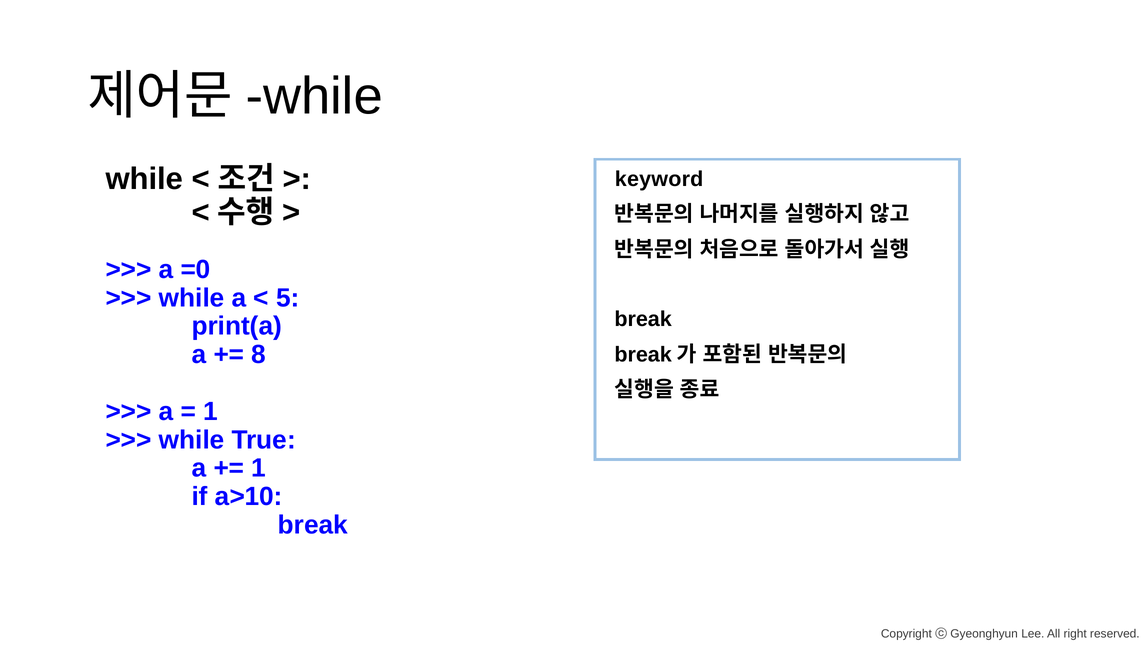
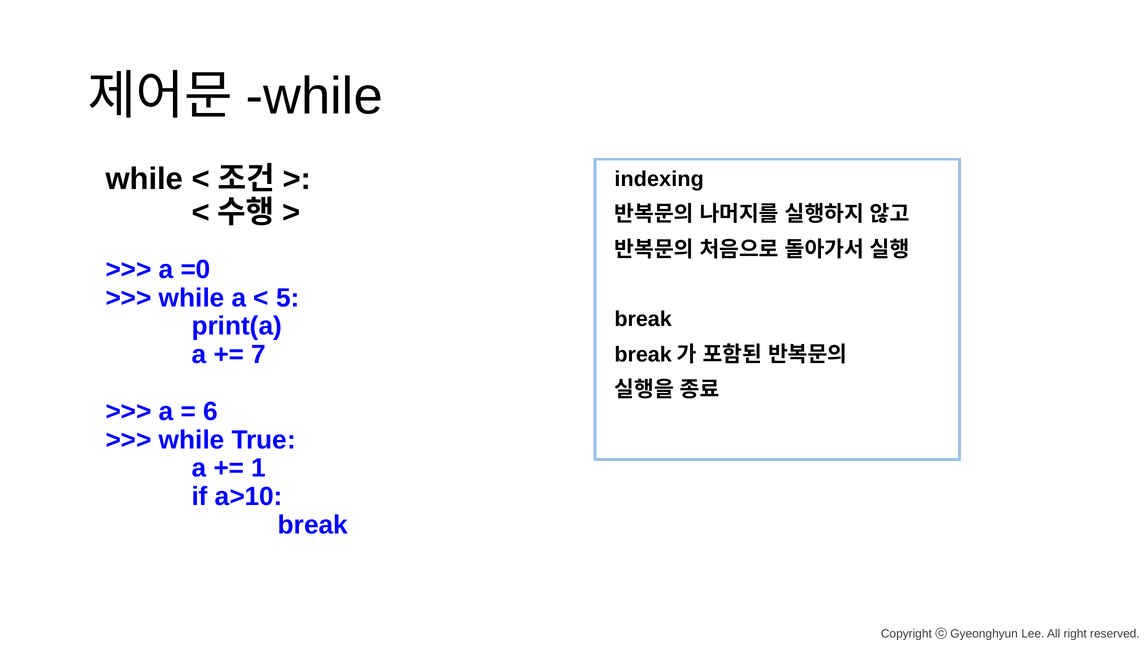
keyword: keyword -> indexing
8: 8 -> 7
1 at (211, 411): 1 -> 6
